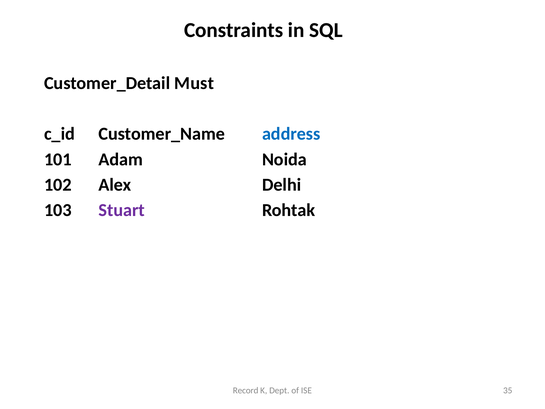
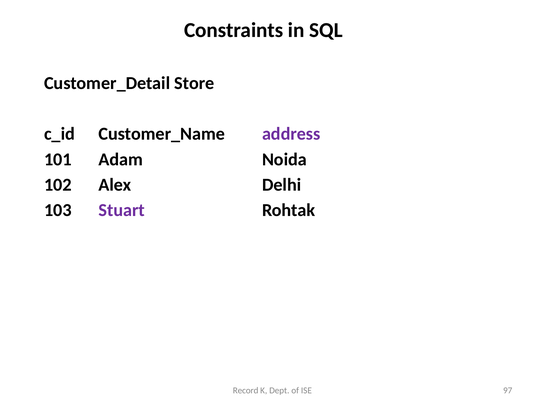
Must: Must -> Store
address colour: blue -> purple
35: 35 -> 97
